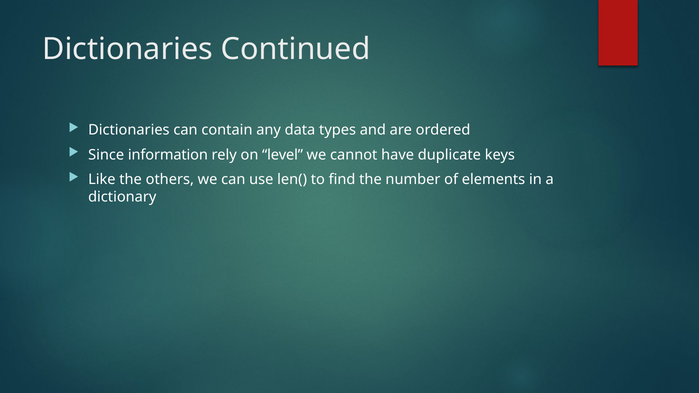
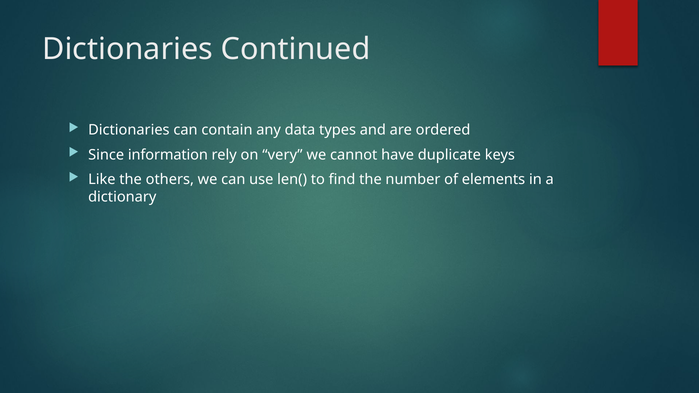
level: level -> very
